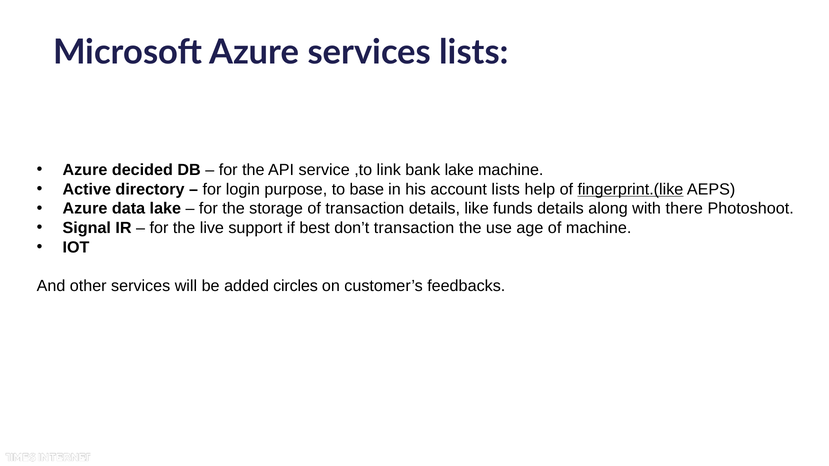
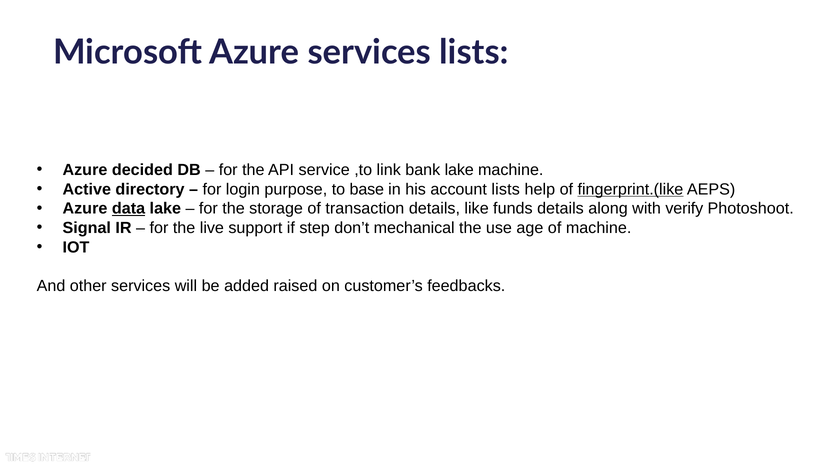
data underline: none -> present
there: there -> verify
best: best -> step
don’t transaction: transaction -> mechanical
circles: circles -> raised
